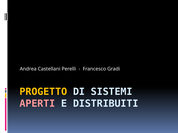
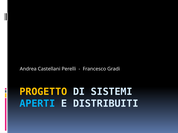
APERTI colour: pink -> light blue
